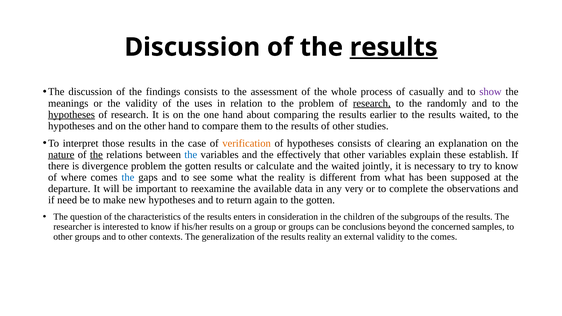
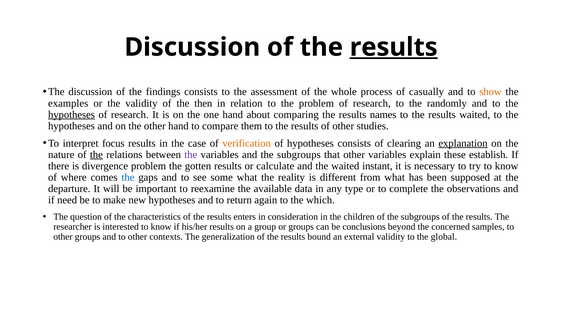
show colour: purple -> orange
meanings: meanings -> examples
uses: uses -> then
research at (372, 103) underline: present -> none
earlier: earlier -> names
those: those -> focus
explanation underline: none -> present
nature underline: present -> none
the at (191, 155) colour: blue -> purple
and the effectively: effectively -> subgroups
jointly: jointly -> instant
very: very -> type
to the gotten: gotten -> which
results reality: reality -> bound
the comes: comes -> global
